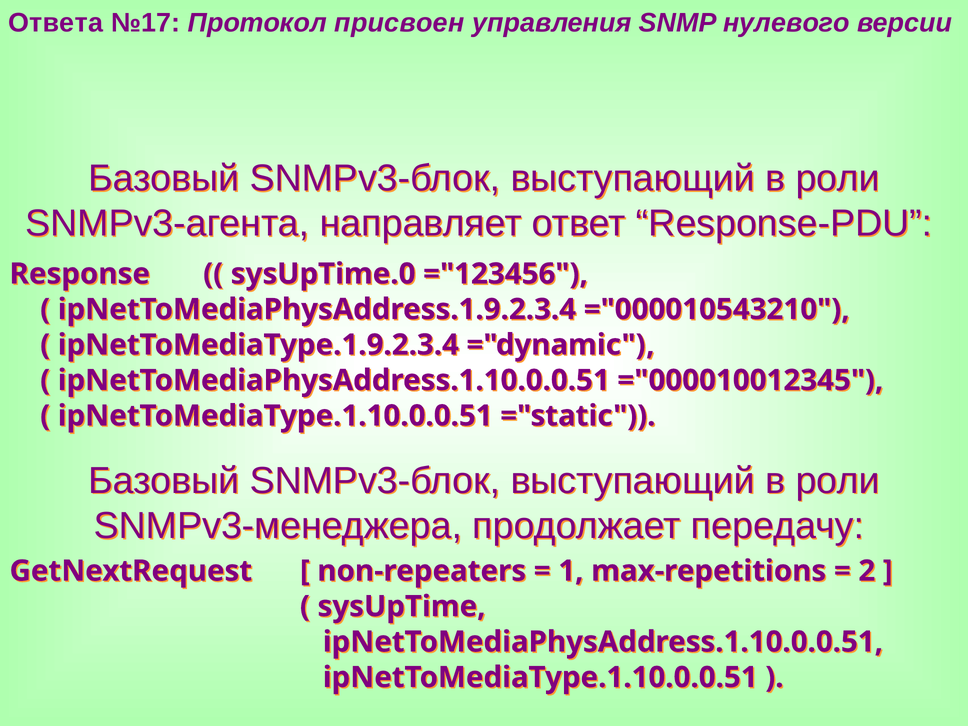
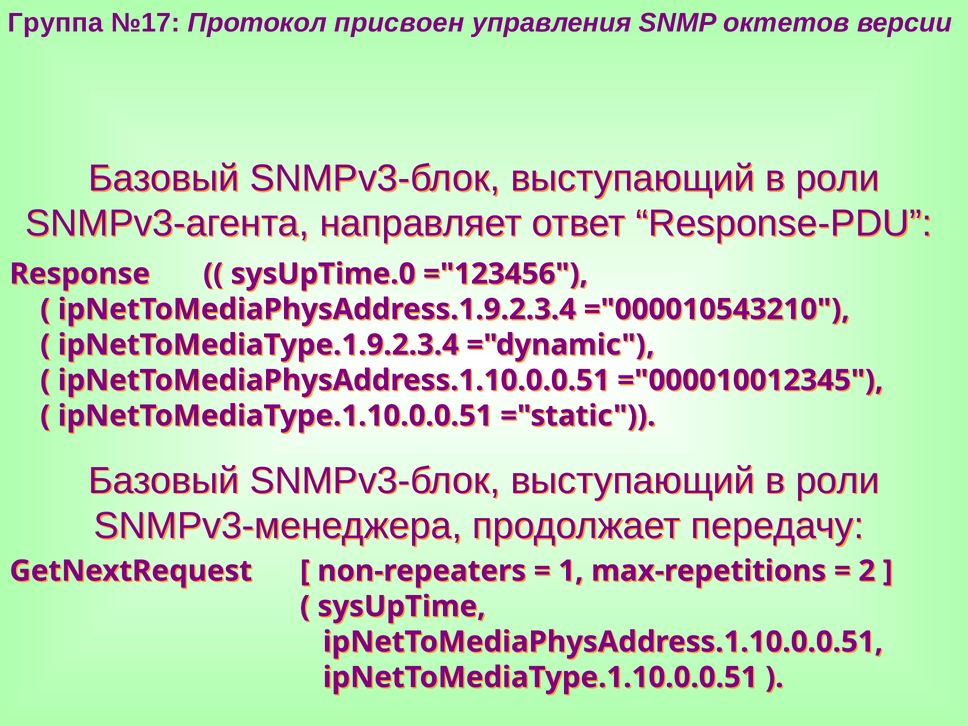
Ответа: Ответа -> Группа
нулевого: нулевого -> октетов
